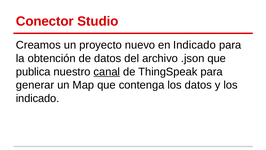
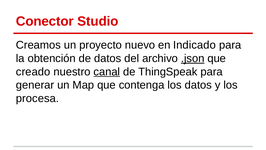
.json underline: none -> present
publica: publica -> creado
indicado at (38, 98): indicado -> procesa
